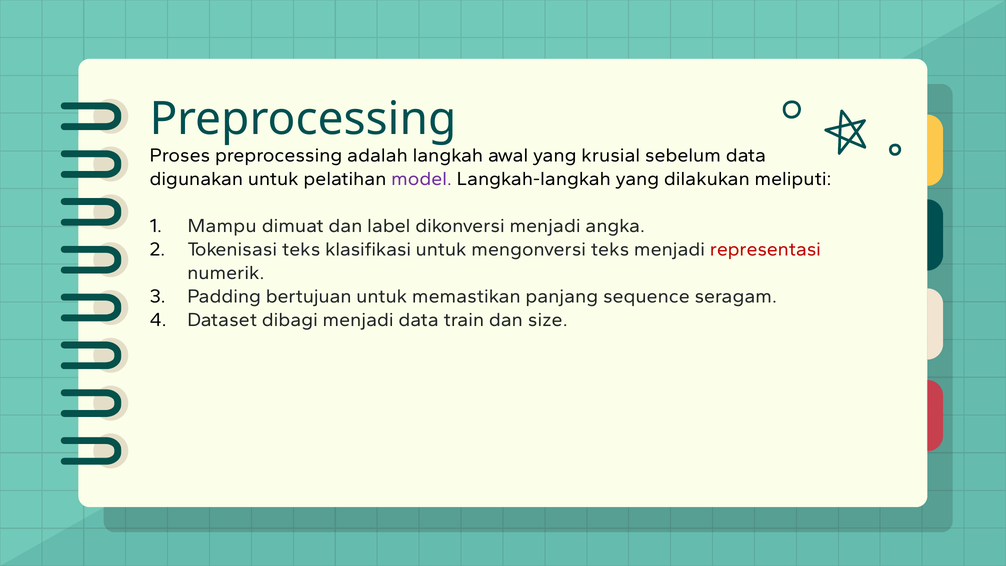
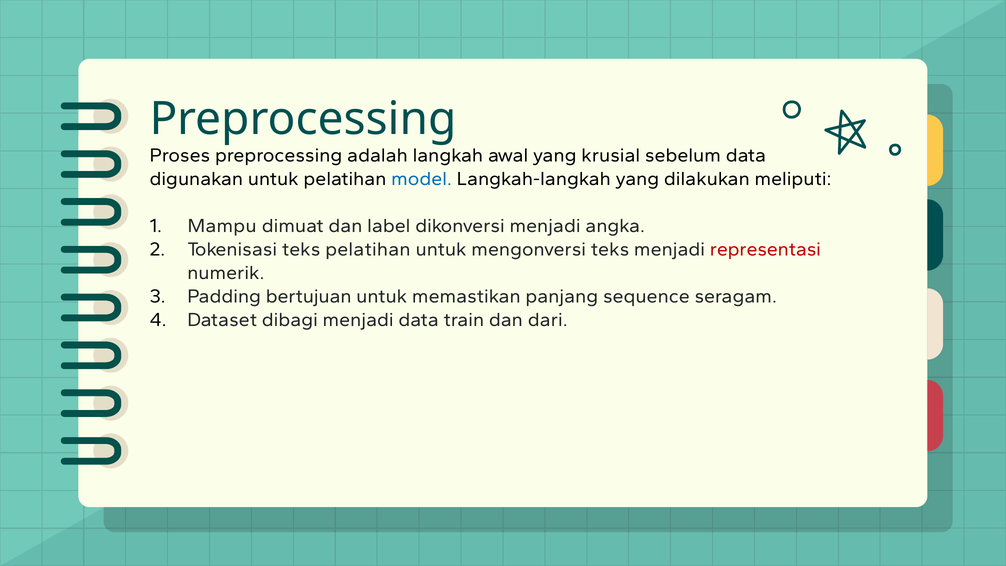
model colour: purple -> blue
teks klasifikasi: klasifikasi -> pelatihan
size: size -> dari
